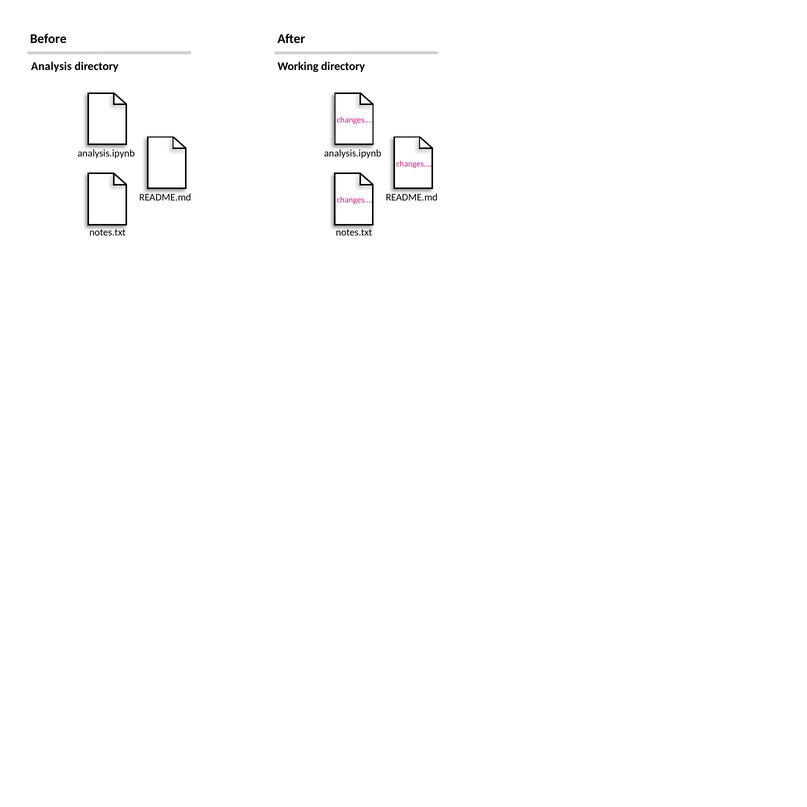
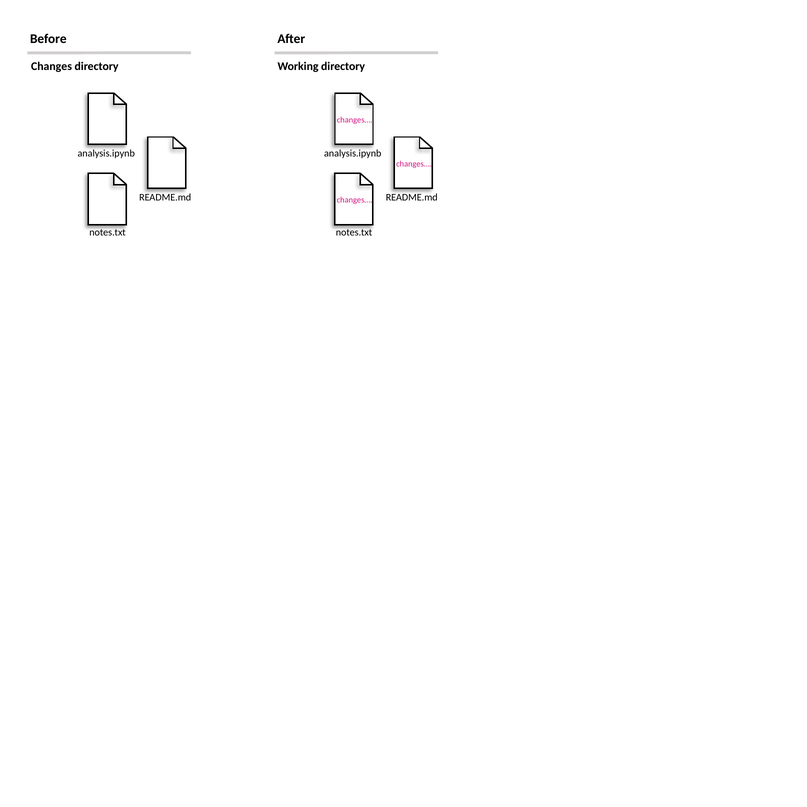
Analysis: Analysis -> Changes
